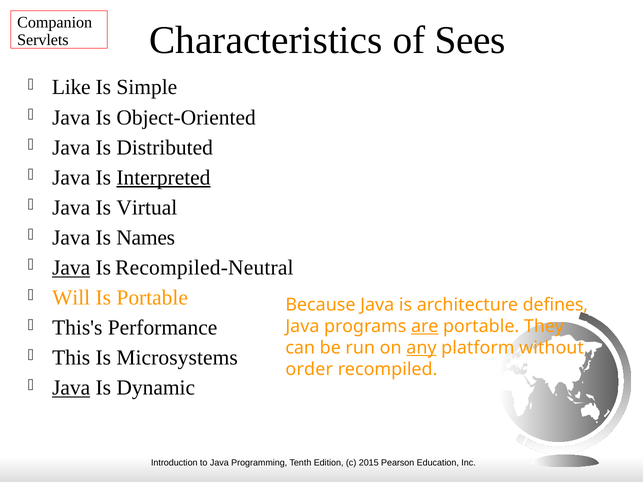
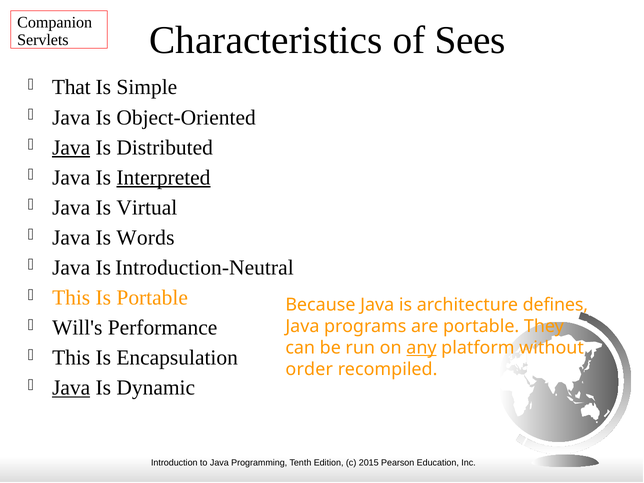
Like: Like -> That
Java at (71, 147) underline: none -> present
Names: Names -> Words
Java at (71, 268) underline: present -> none
Recompiled-Neutral: Recompiled-Neutral -> Introduction-Neutral
Will at (71, 298): Will -> This
This's: This's -> Will's
are underline: present -> none
Microsystems: Microsystems -> Encapsulation
